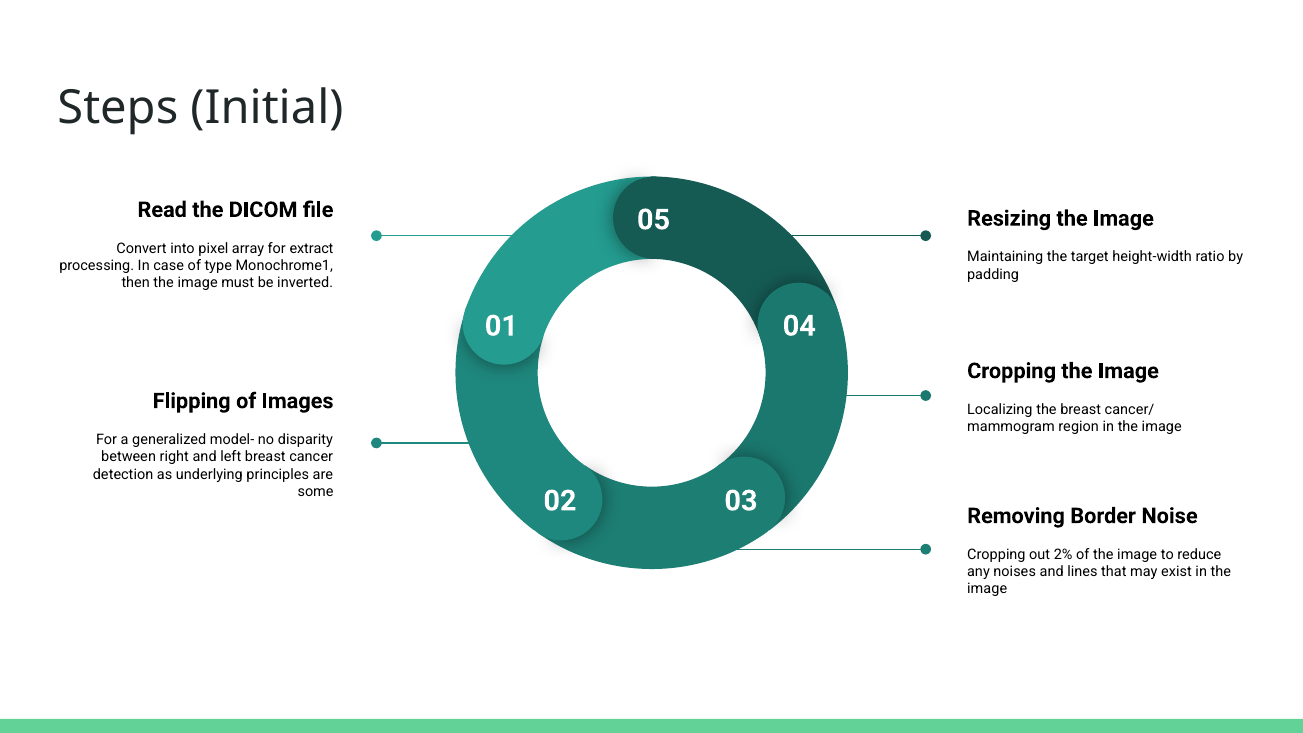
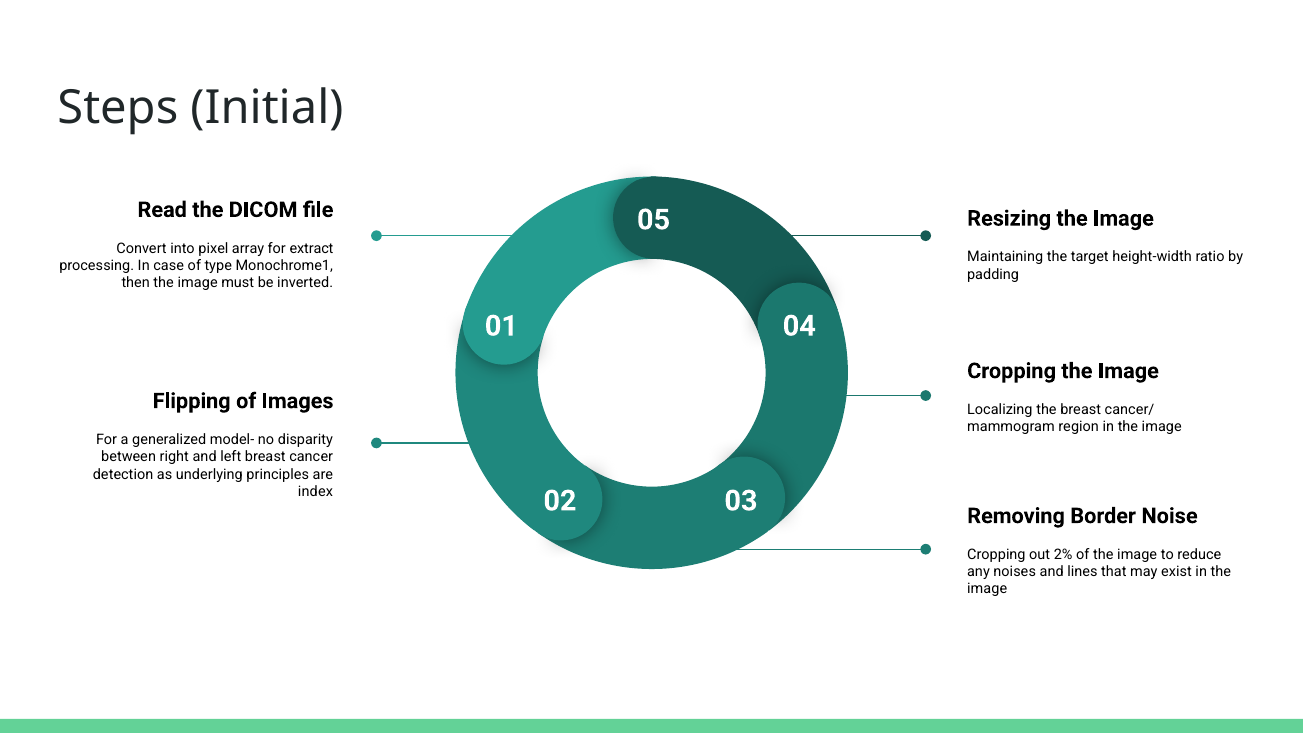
some: some -> index
